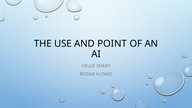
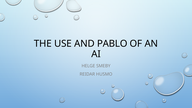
POINT: POINT -> PABLO
